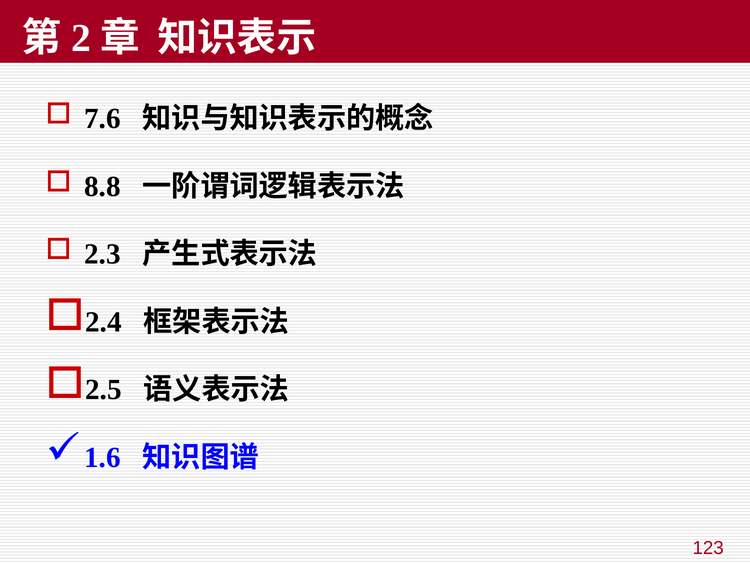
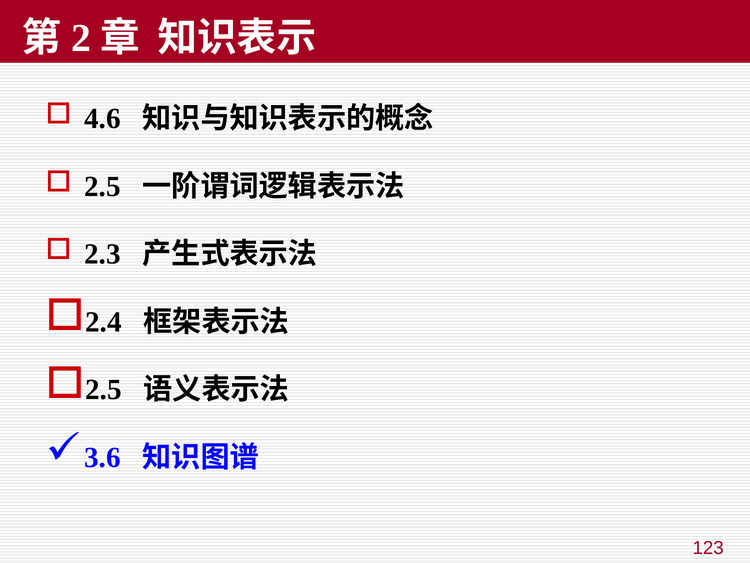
7.6: 7.6 -> 4.6
8.8 at (103, 186): 8.8 -> 2.5
1.6: 1.6 -> 3.6
